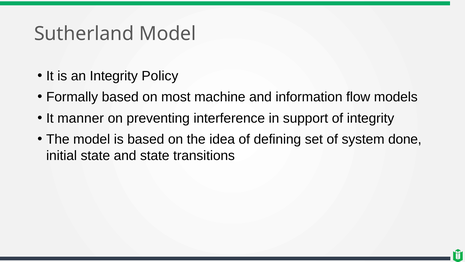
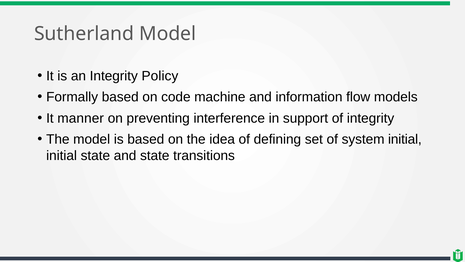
most: most -> code
system done: done -> initial
